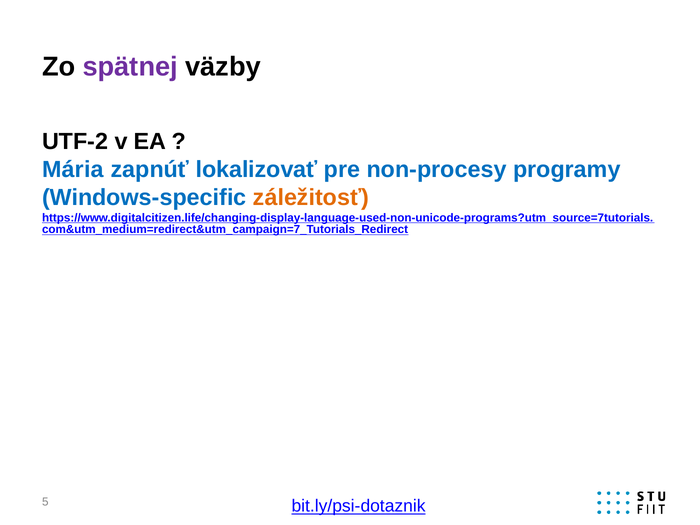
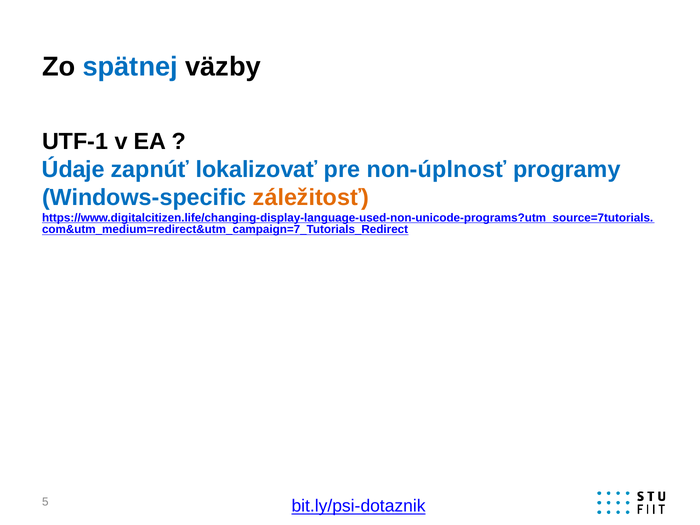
spätnej colour: purple -> blue
UTF-2: UTF-2 -> UTF-1
Mária: Mária -> Údaje
non-procesy: non-procesy -> non-úplnosť
